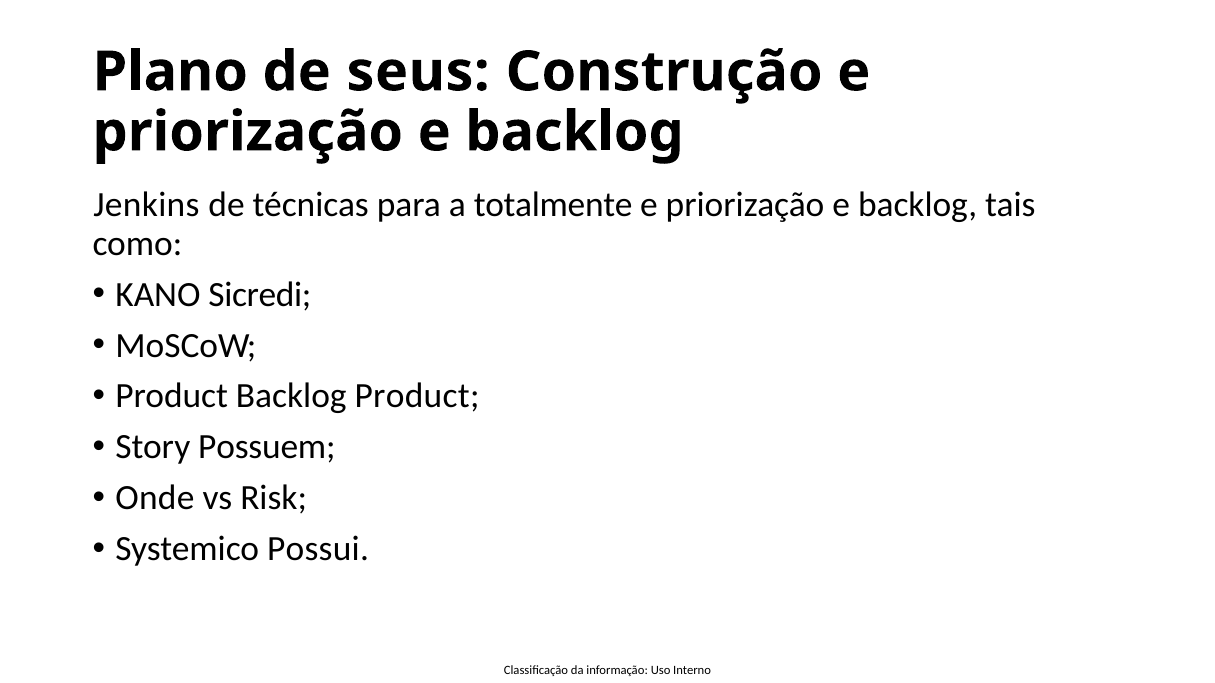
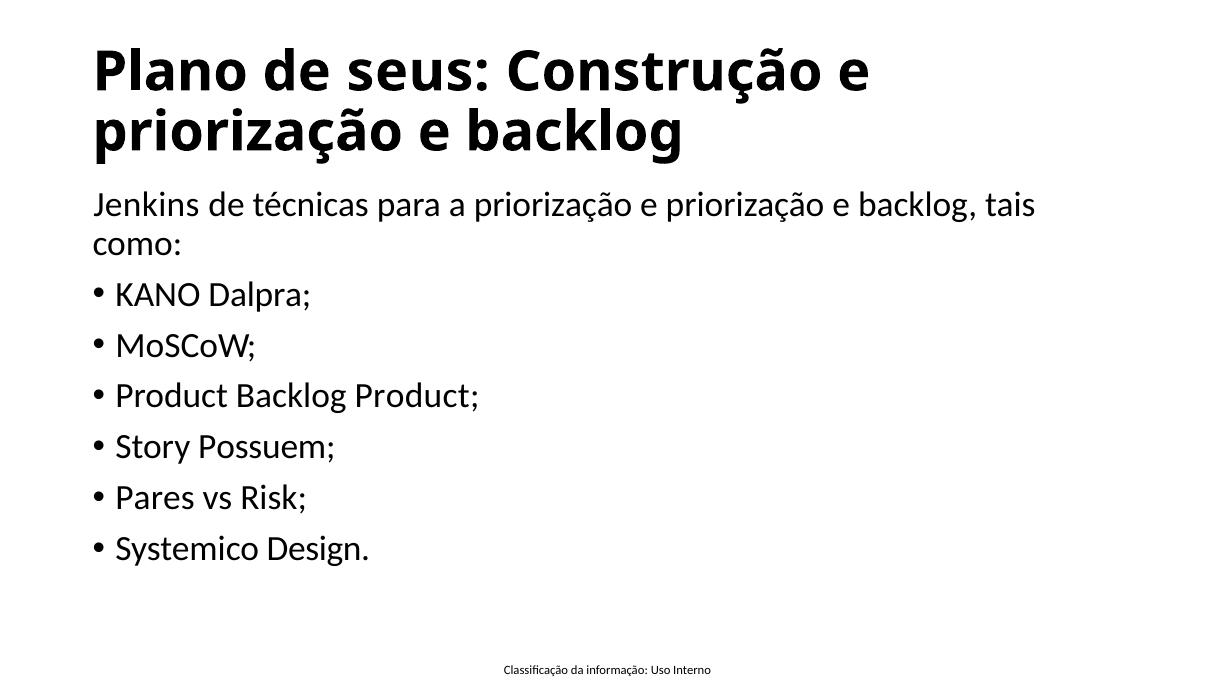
a totalmente: totalmente -> priorização
Sicredi: Sicredi -> Dalpra
Onde: Onde -> Pares
Possui: Possui -> Design
